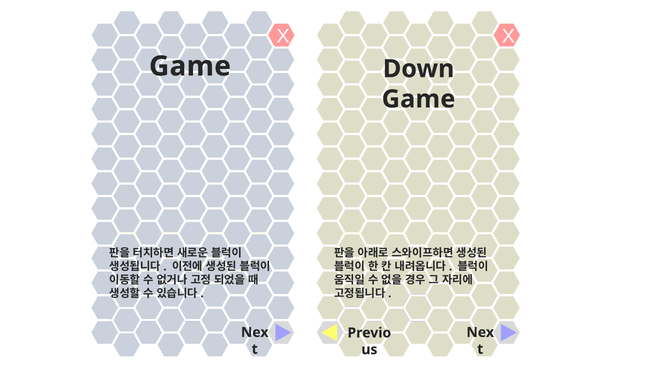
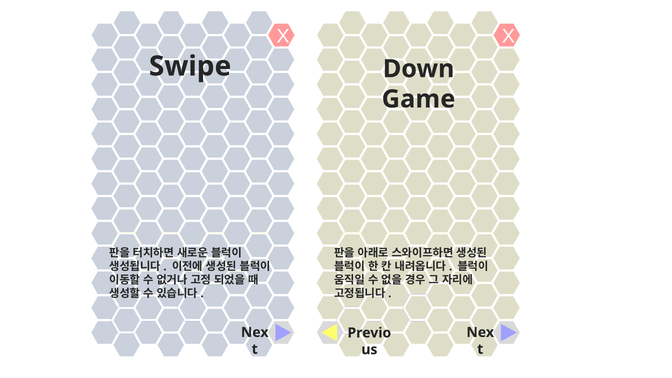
Game at (190, 66): Game -> Swipe
